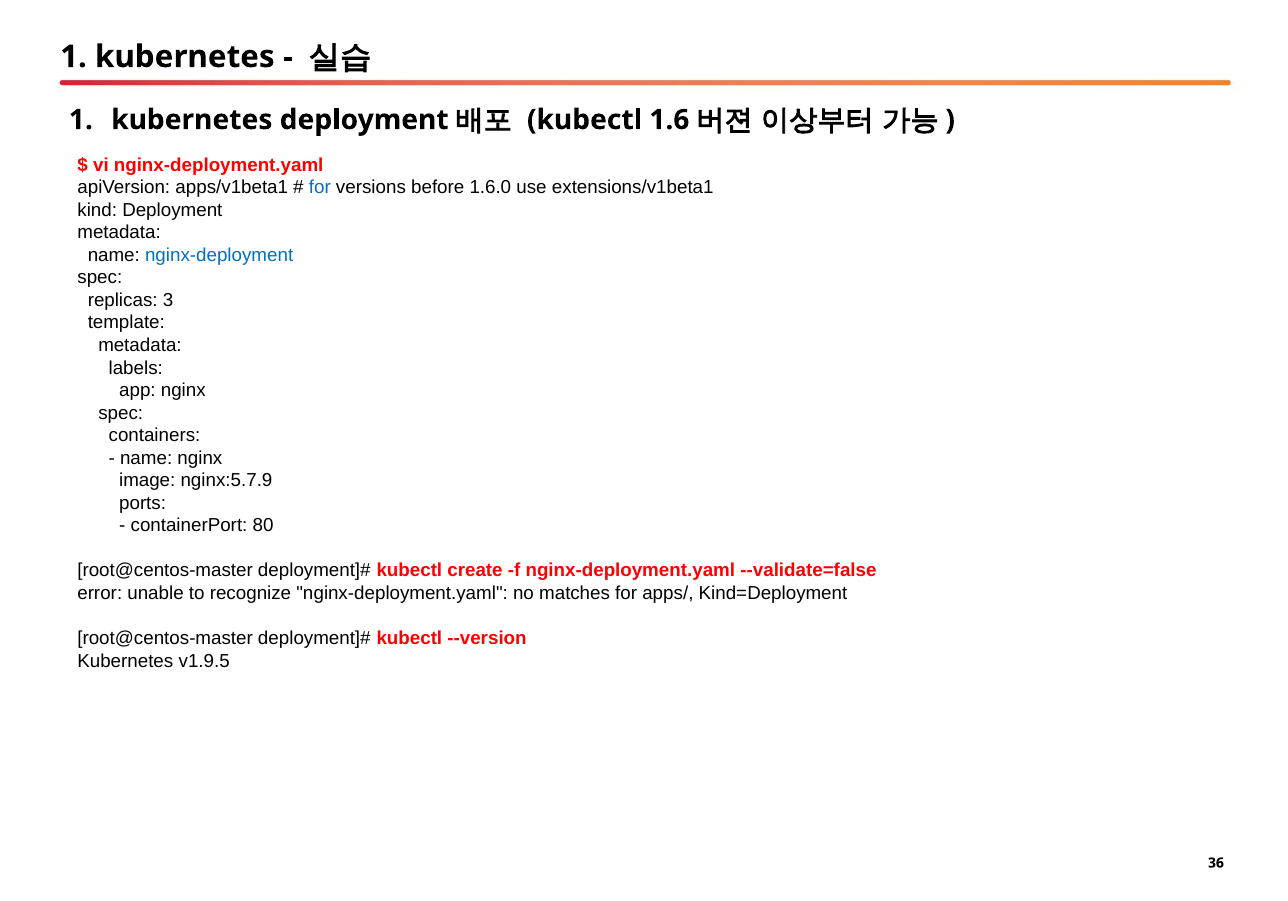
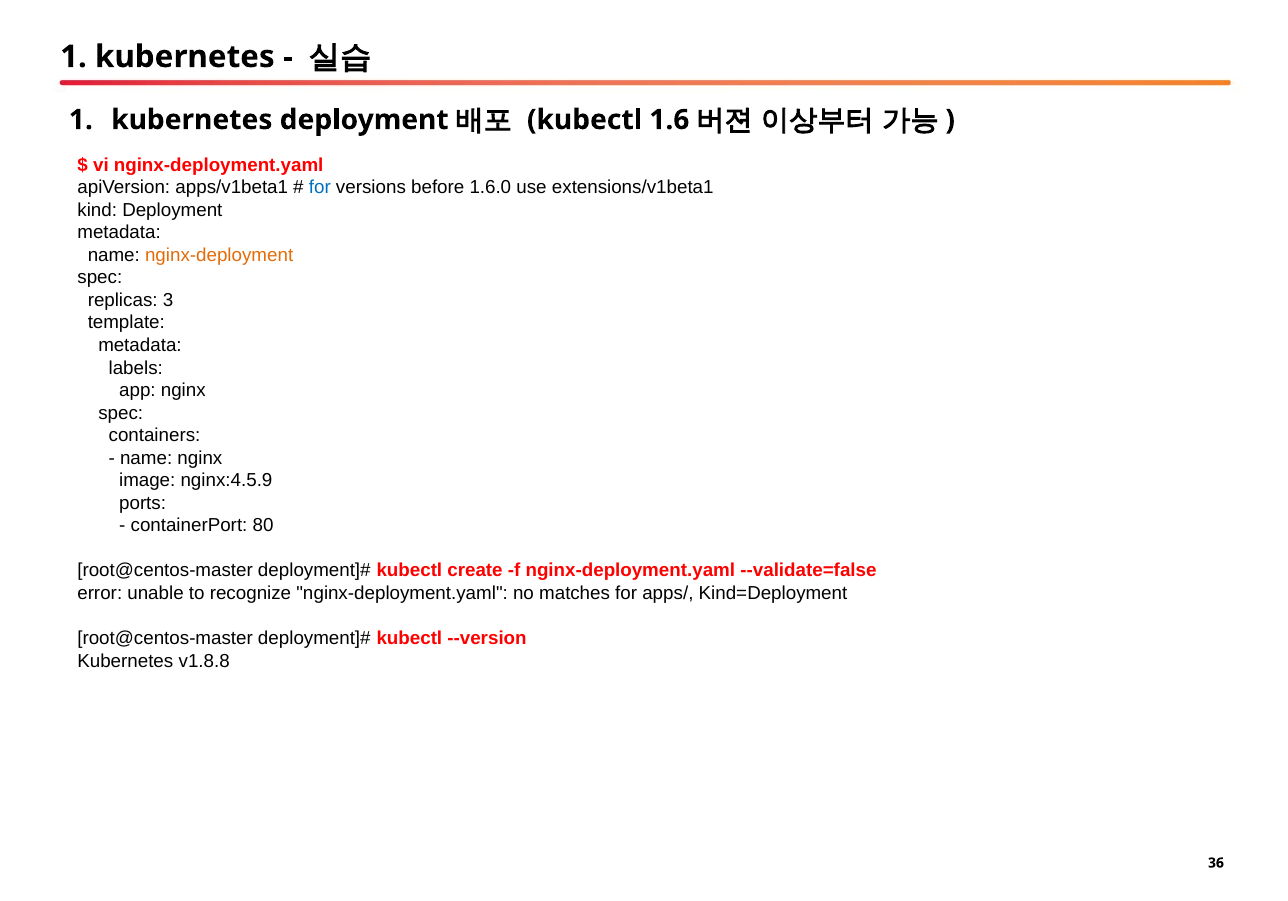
nginx-deployment colour: blue -> orange
nginx:5.7.9: nginx:5.7.9 -> nginx:4.5.9
v1.9.5: v1.9.5 -> v1.8.8
